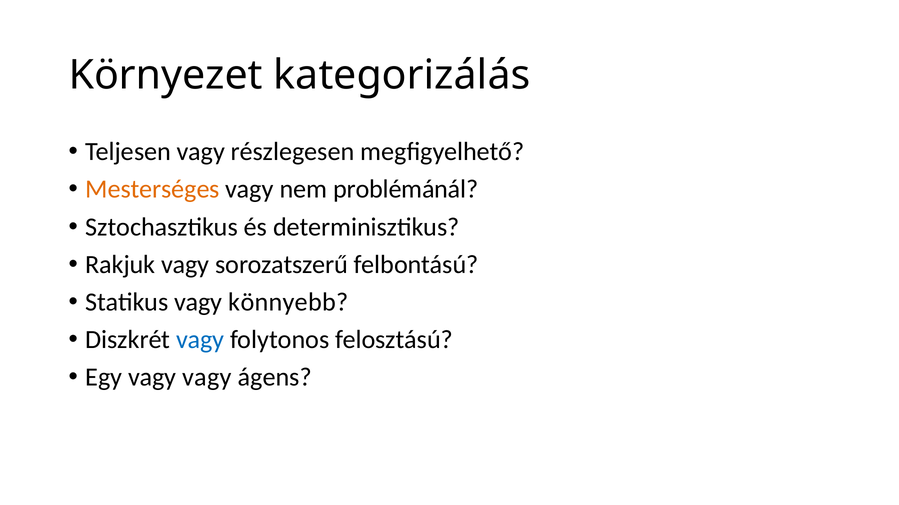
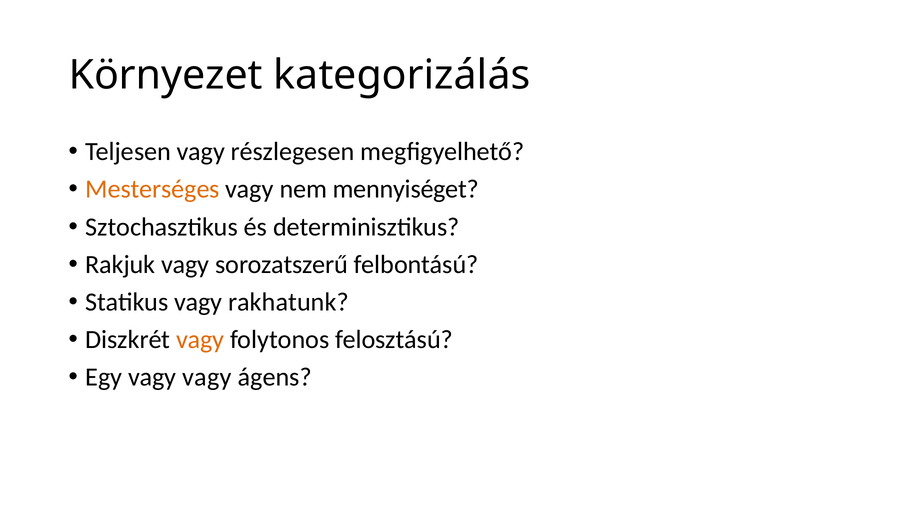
problémánál: problémánál -> mennyiséget
könnyebb: könnyebb -> rakhatunk
vagy at (200, 340) colour: blue -> orange
